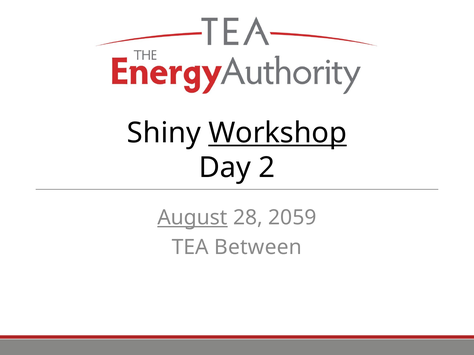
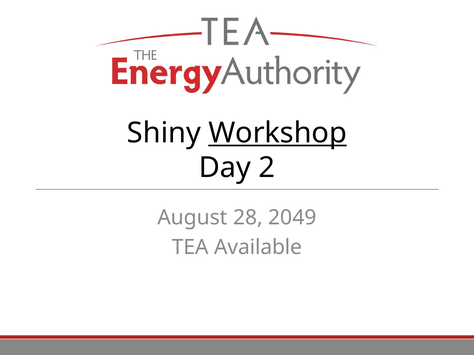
August underline: present -> none
2059: 2059 -> 2049
Between: Between -> Available
